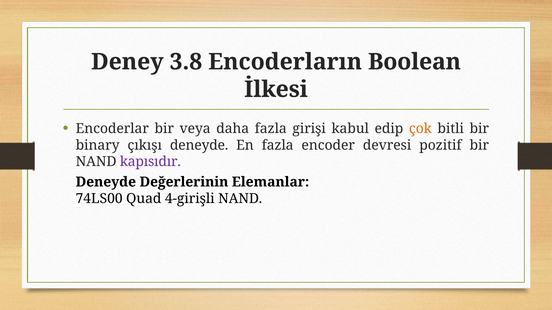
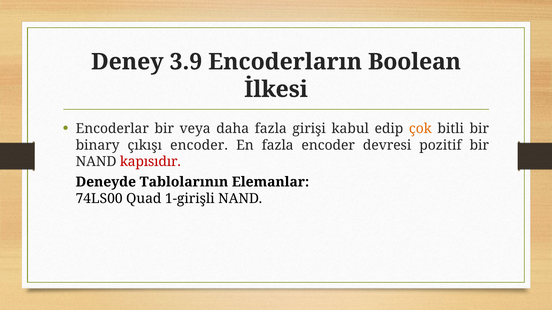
3.8: 3.8 -> 3.9
çıkışı deneyde: deneyde -> encoder
kapısıdır colour: purple -> red
Değerlerinin: Değerlerinin -> Tablolarının
4-girişli: 4-girişli -> 1-girişli
